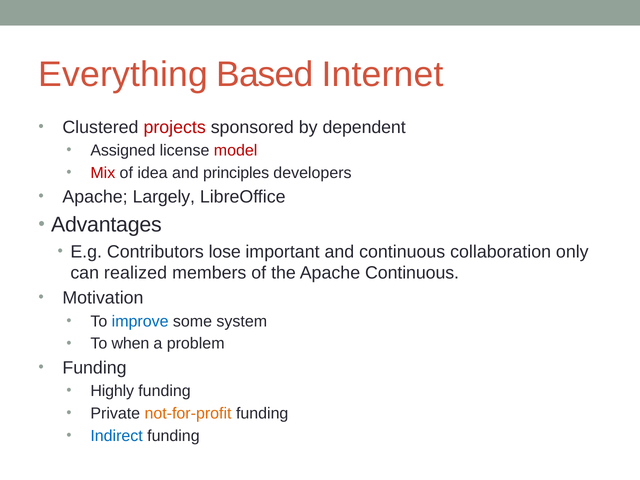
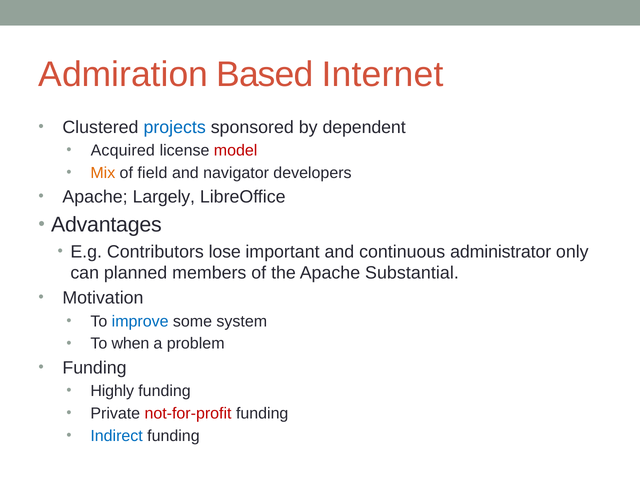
Everything: Everything -> Admiration
projects colour: red -> blue
Assigned: Assigned -> Acquired
Mix colour: red -> orange
idea: idea -> field
principles: principles -> navigator
collaboration: collaboration -> administrator
realized: realized -> planned
Apache Continuous: Continuous -> Substantial
not-for-profit colour: orange -> red
